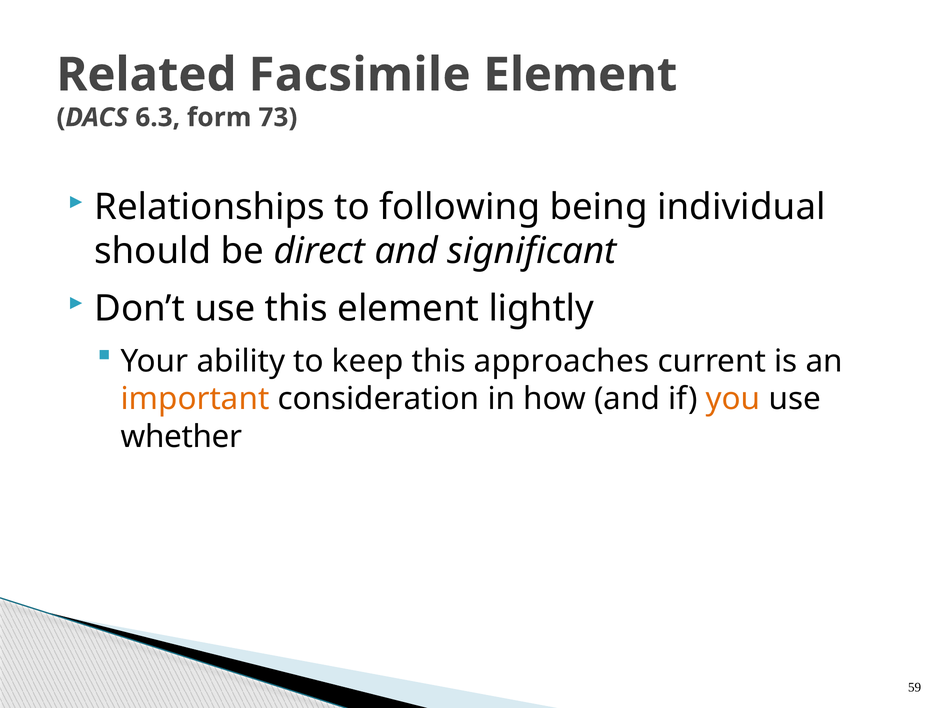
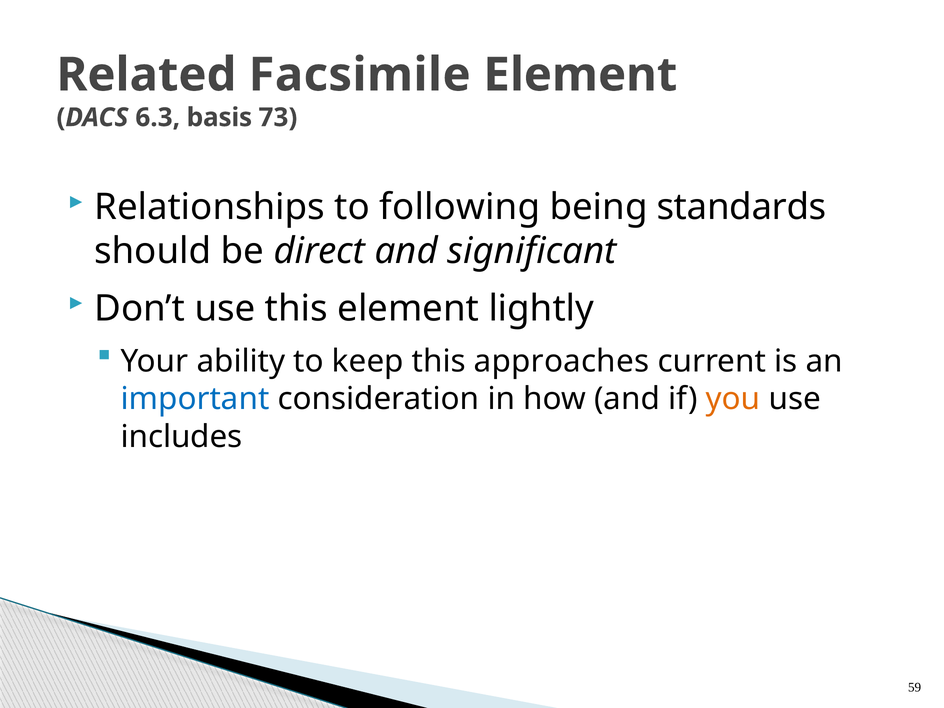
form: form -> basis
individual: individual -> standards
important colour: orange -> blue
whether: whether -> includes
